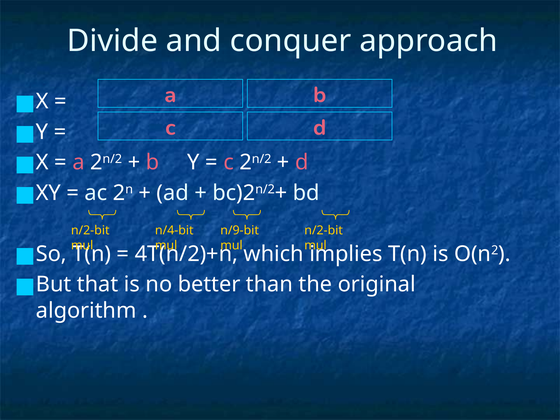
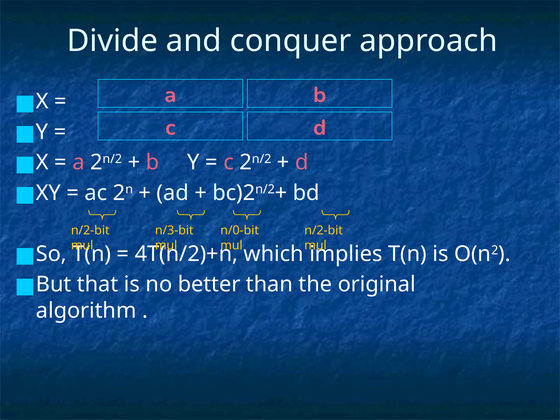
n/4-bit: n/4-bit -> n/3-bit
n/9-bit: n/9-bit -> n/0-bit
